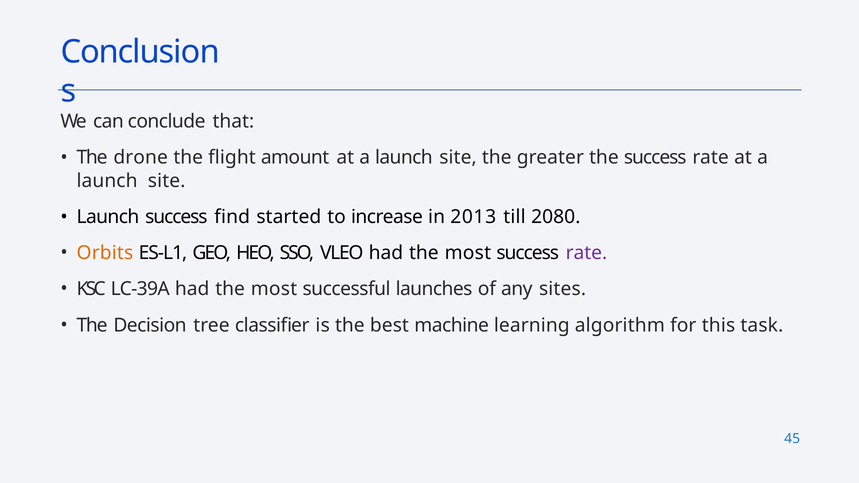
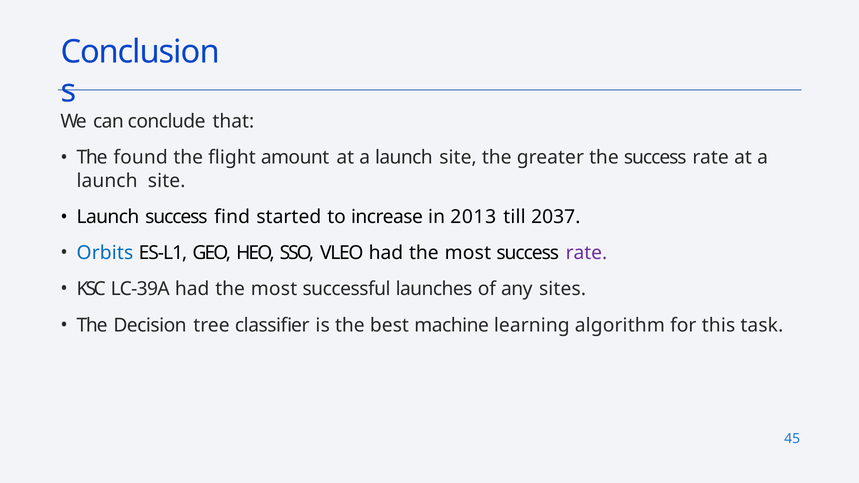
drone: drone -> found
2080: 2080 -> 2037
Orbits colour: orange -> blue
